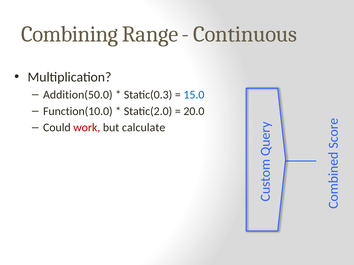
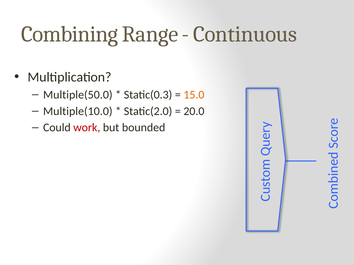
Addition(50.0: Addition(50.0 -> Multiple(50.0
15.0 colour: blue -> orange
Function(10.0: Function(10.0 -> Multiple(10.0
calculate: calculate -> bounded
